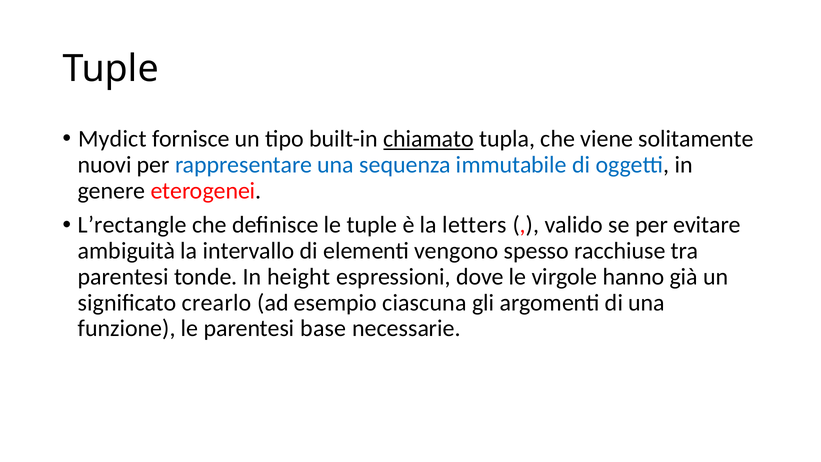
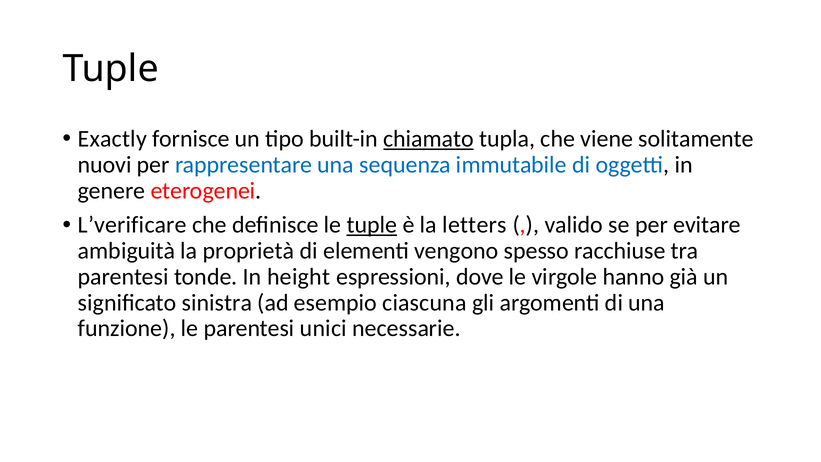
Mydict: Mydict -> Exactly
L’rectangle: L’rectangle -> L’verificare
tuple at (372, 225) underline: none -> present
intervallo: intervallo -> proprietà
crearlo: crearlo -> sinistra
base: base -> unici
